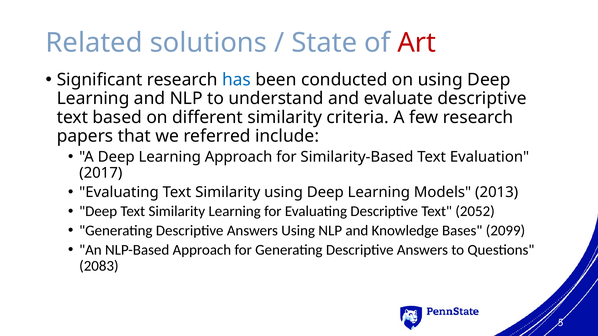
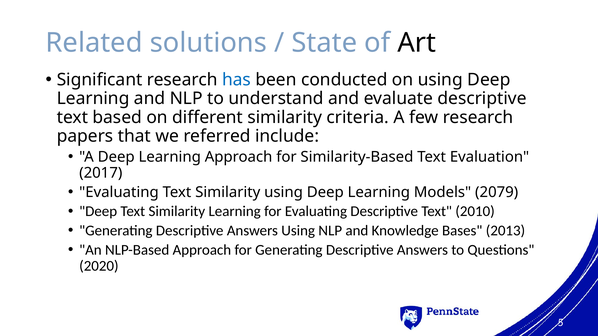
Art colour: red -> black
2013: 2013 -> 2079
2052: 2052 -> 2010
2099: 2099 -> 2013
2083: 2083 -> 2020
